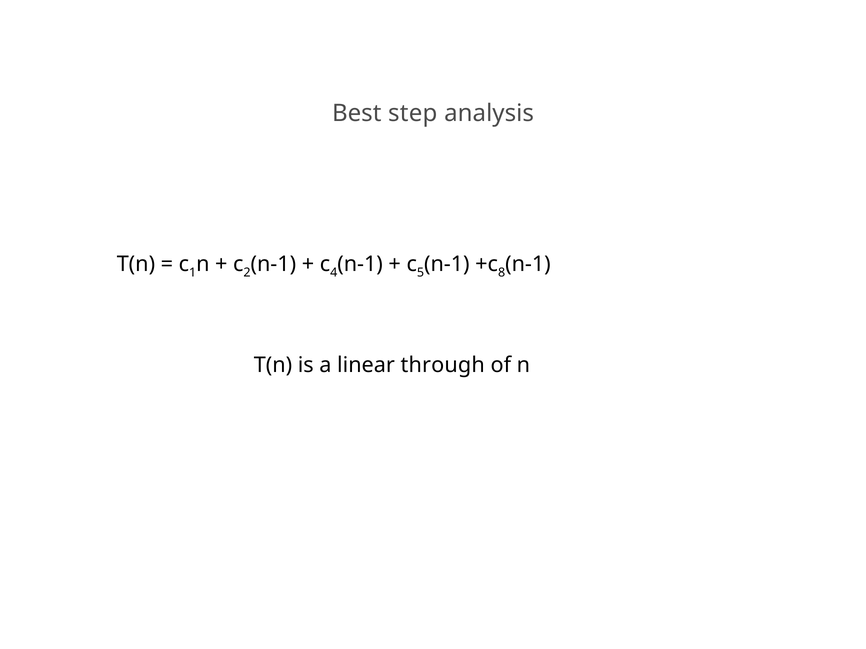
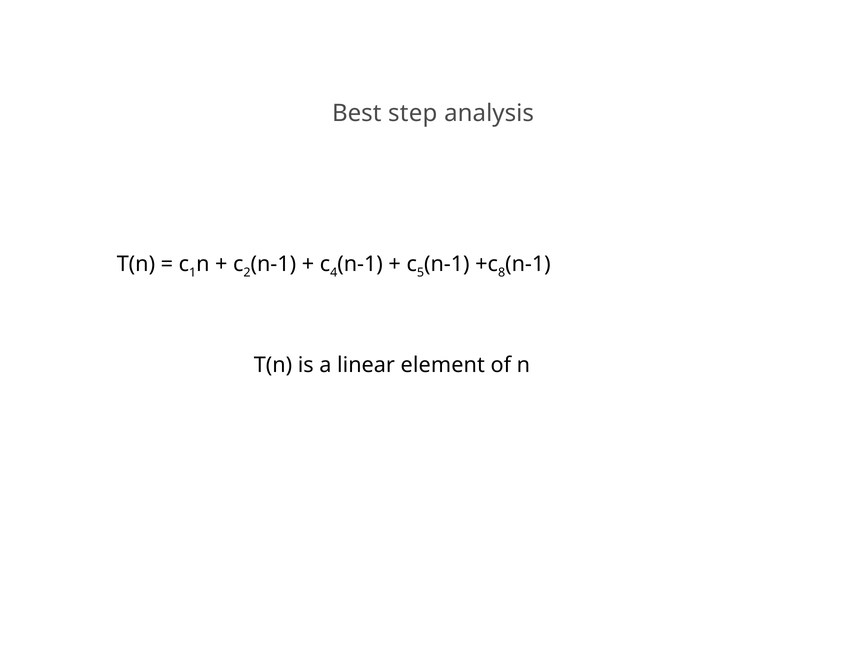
through: through -> element
